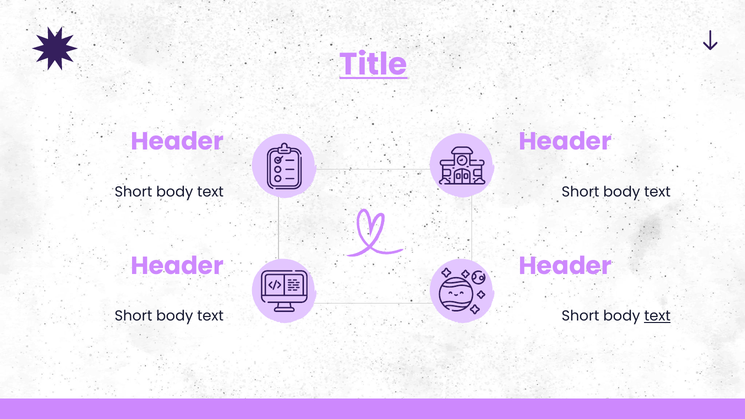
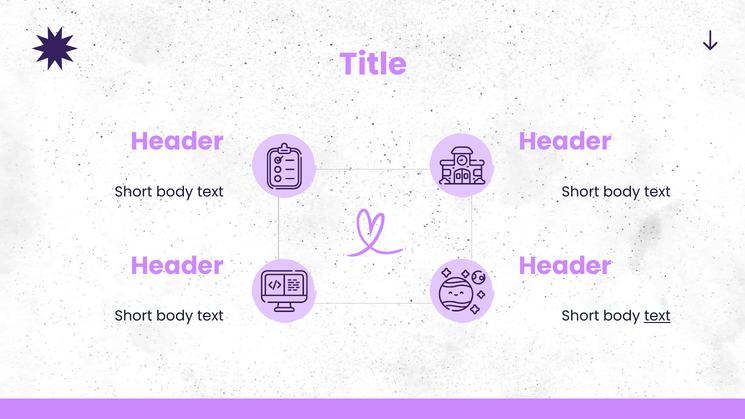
Title underline: present -> none
